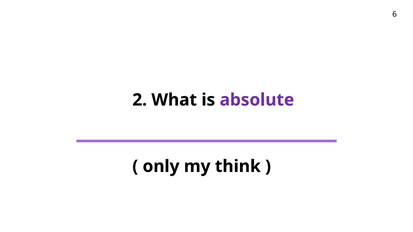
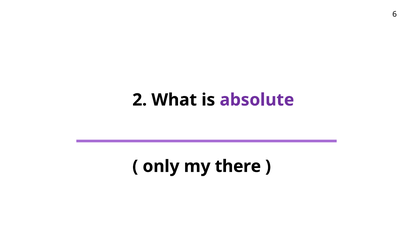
think: think -> there
